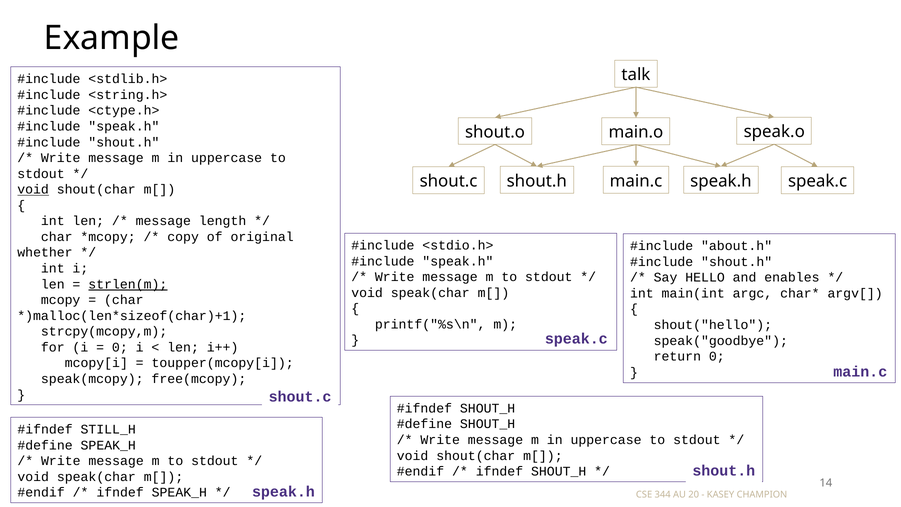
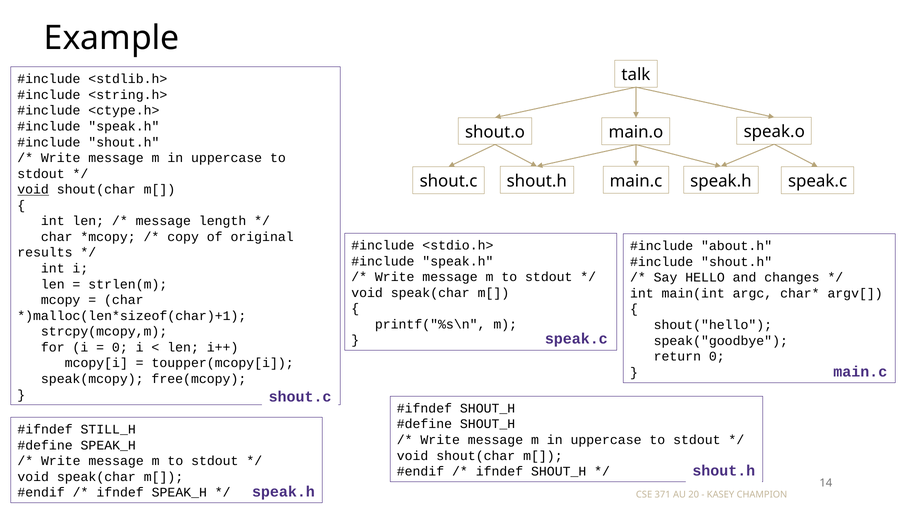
whether: whether -> results
enables: enables -> changes
strlen(m underline: present -> none
344: 344 -> 371
